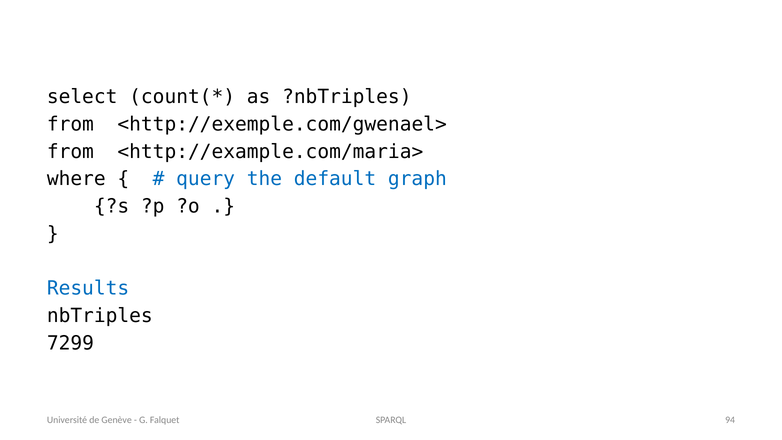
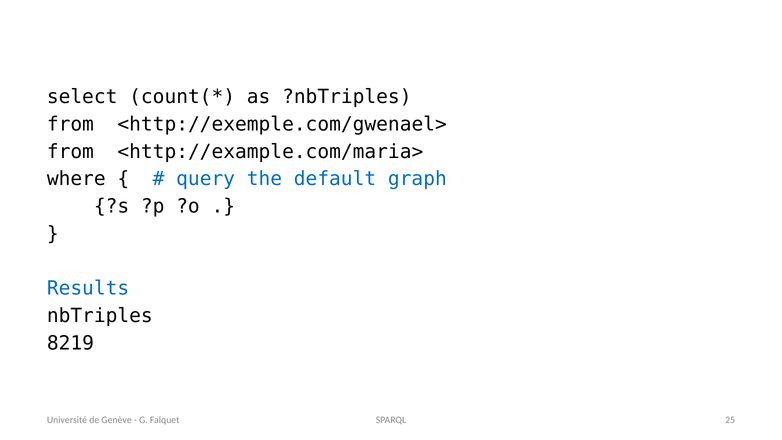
7299: 7299 -> 8219
94: 94 -> 25
